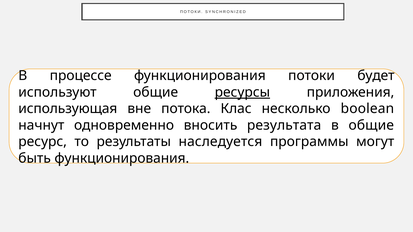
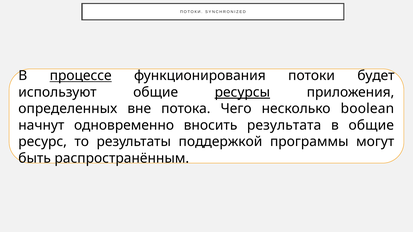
процессе underline: none -> present
использующая: использующая -> определенных
Клас: Клас -> Чего
наследуется: наследуется -> поддержкой
быть функционирования: функционирования -> распространённым
